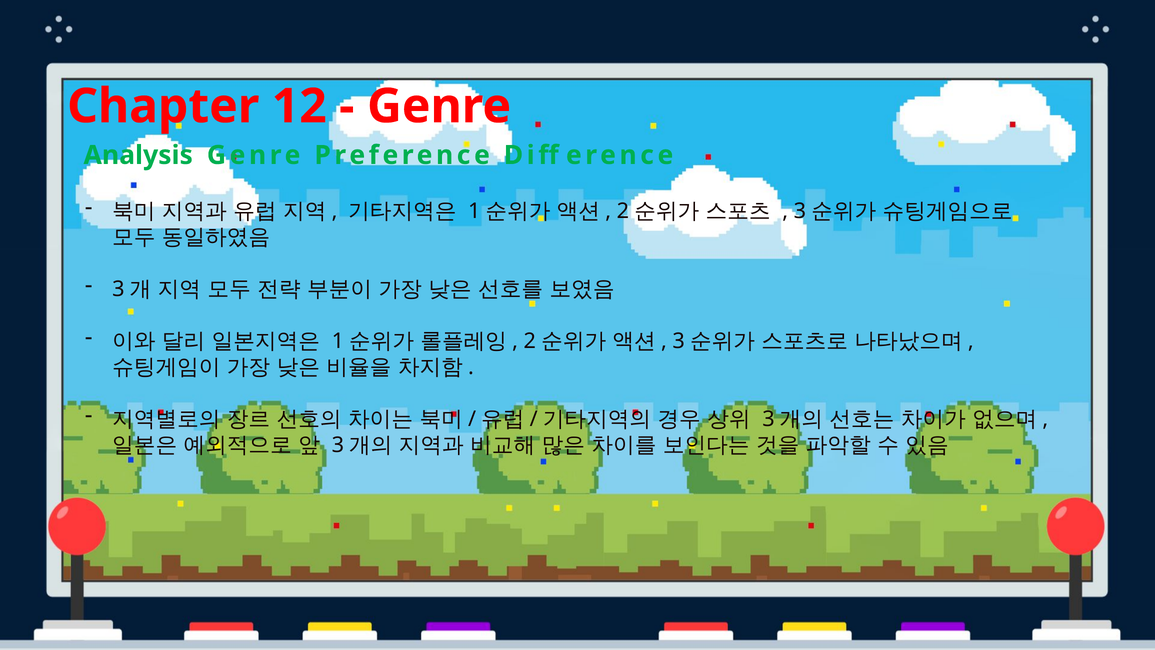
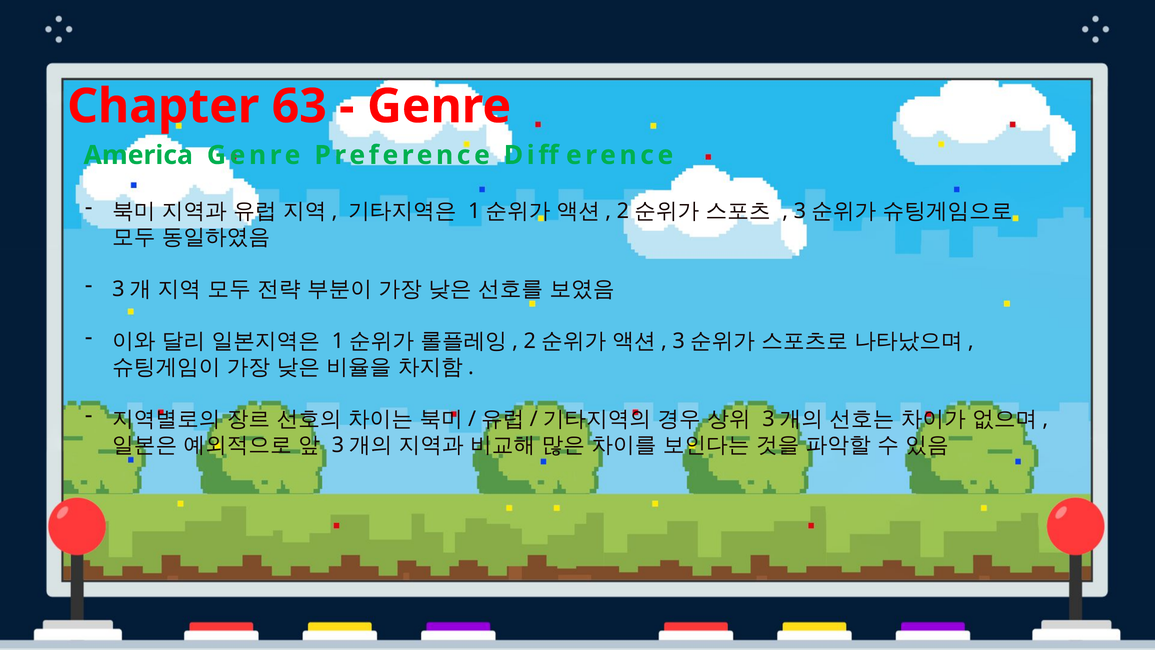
12: 12 -> 63
Analysis: Analysis -> America
